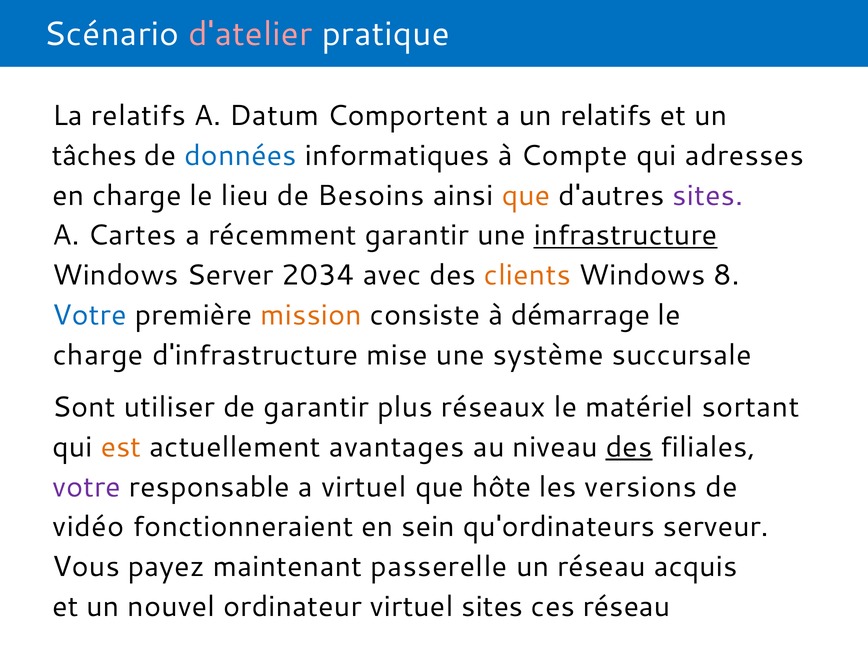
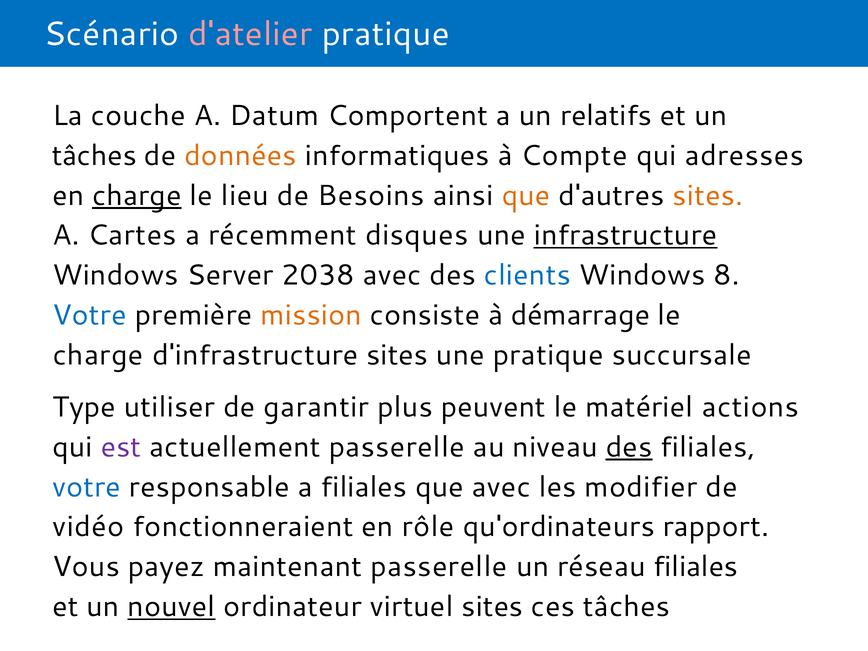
La relatifs: relatifs -> couche
données colour: blue -> orange
charge at (137, 195) underline: none -> present
sites at (708, 195) colour: purple -> orange
récemment garantir: garantir -> disques
2034: 2034 -> 2038
clients colour: orange -> blue
d'infrastructure mise: mise -> sites
une système: système -> pratique
Sont: Sont -> Type
réseaux: réseaux -> peuvent
sortant: sortant -> actions
est colour: orange -> purple
actuellement avantages: avantages -> passerelle
votre at (87, 487) colour: purple -> blue
a virtuel: virtuel -> filiales
que hôte: hôte -> avec
versions: versions -> modifier
sein: sein -> rôle
serveur: serveur -> rapport
réseau acquis: acquis -> filiales
nouvel underline: none -> present
ces réseau: réseau -> tâches
